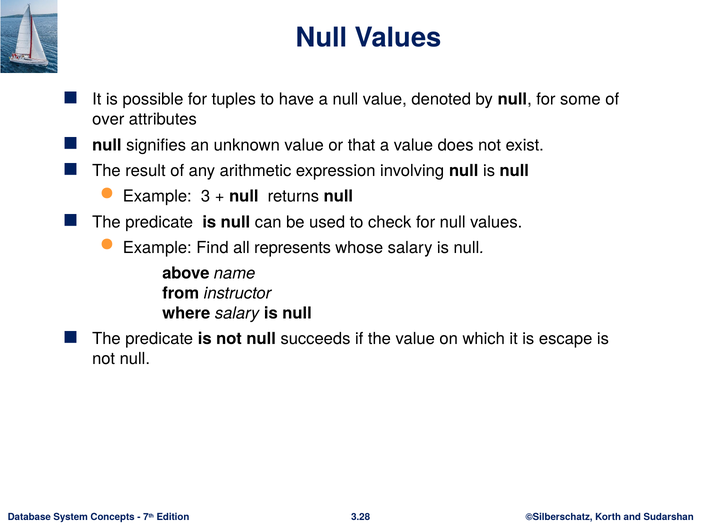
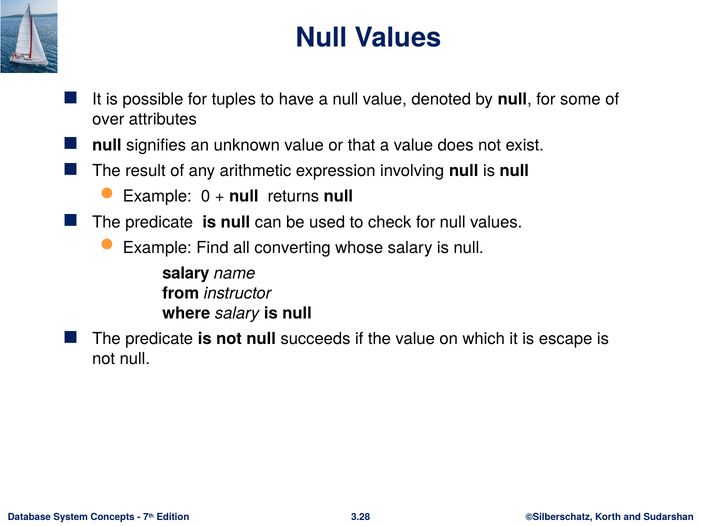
3: 3 -> 0
represents: represents -> converting
above at (186, 273): above -> salary
